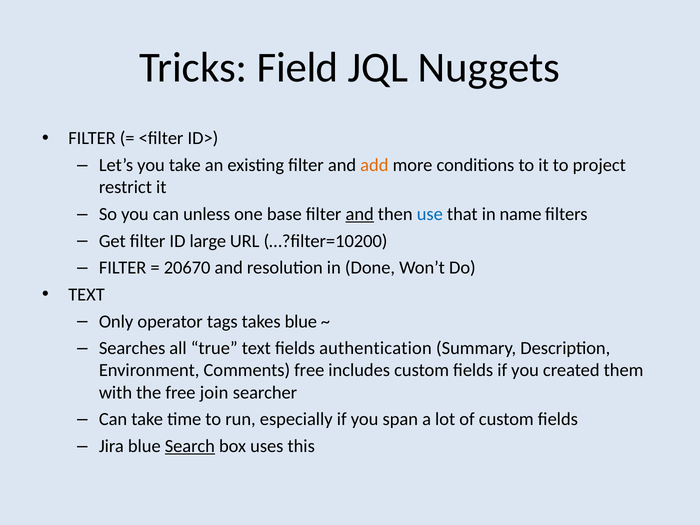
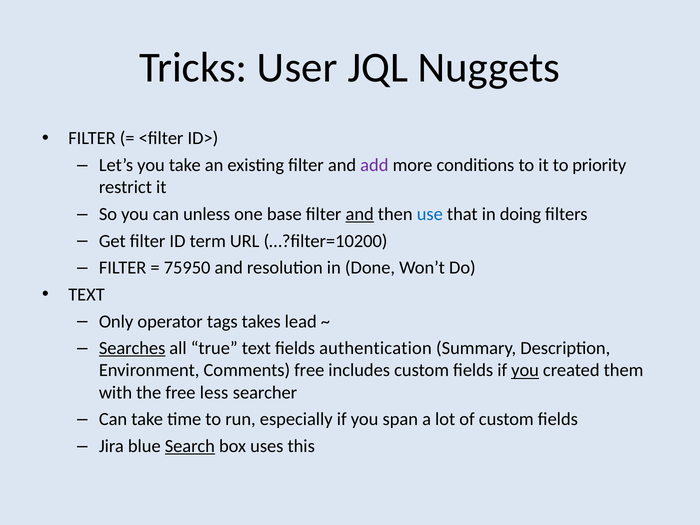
Field: Field -> User
add colour: orange -> purple
project: project -> priority
name: name -> doing
large: large -> term
20670: 20670 -> 75950
takes blue: blue -> lead
Searches underline: none -> present
you at (525, 370) underline: none -> present
join: join -> less
